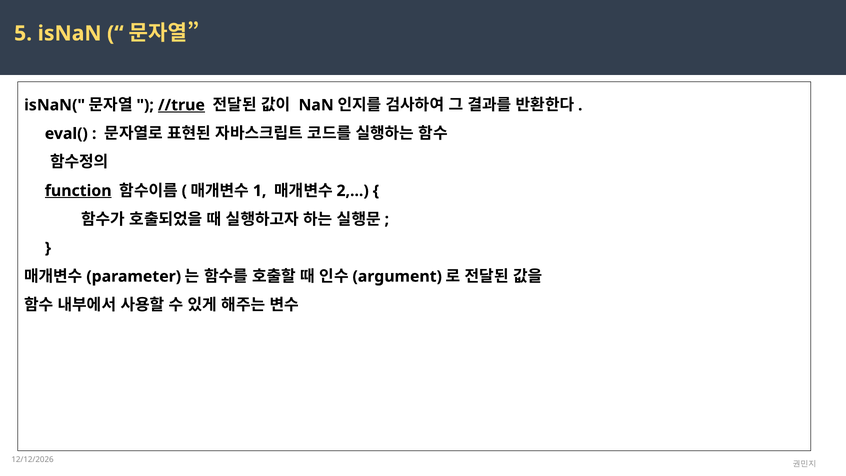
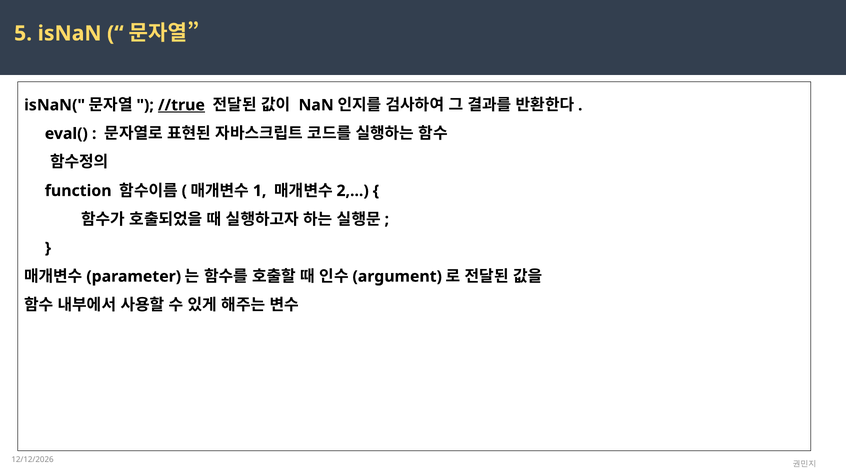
function underline: present -> none
